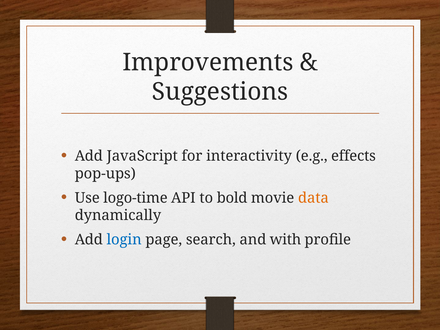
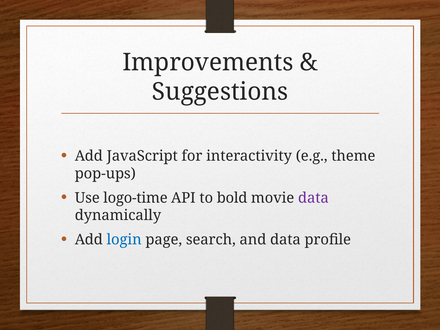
effects: effects -> theme
data at (313, 198) colour: orange -> purple
and with: with -> data
